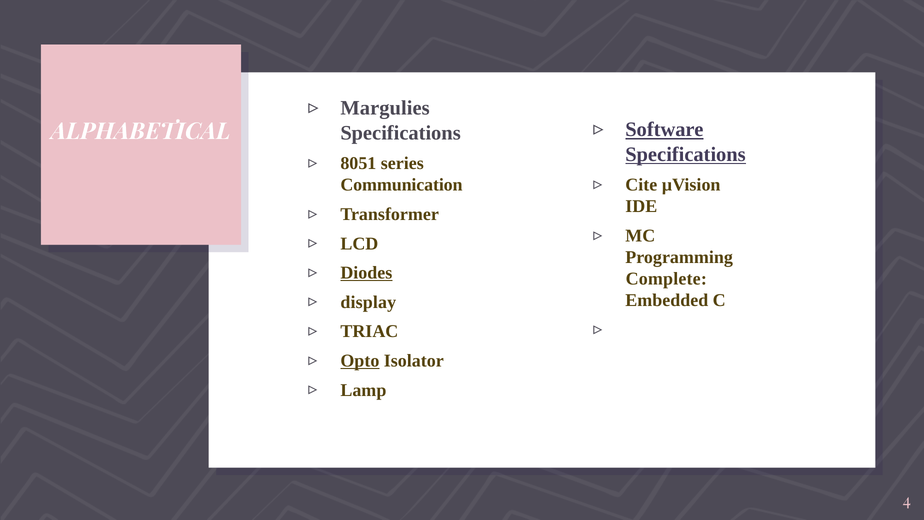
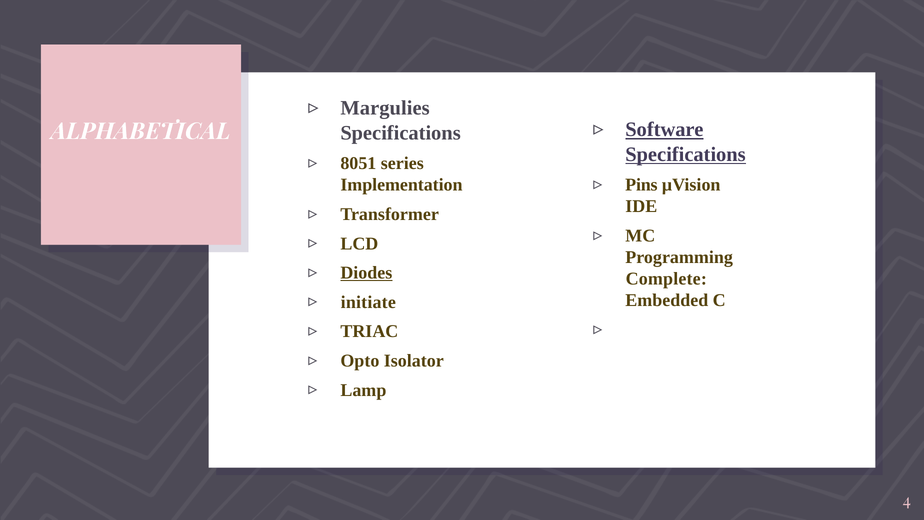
Cite: Cite -> Pins
Communication: Communication -> Implementation
display: display -> initiate
Opto underline: present -> none
